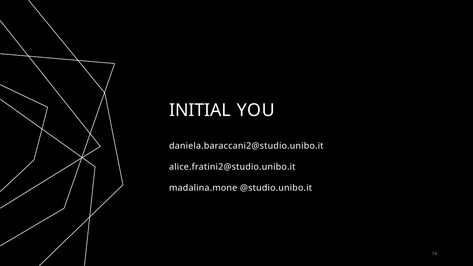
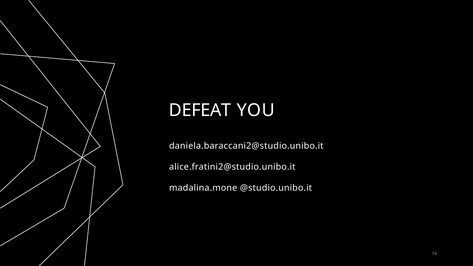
INITIAL: INITIAL -> DEFEAT
